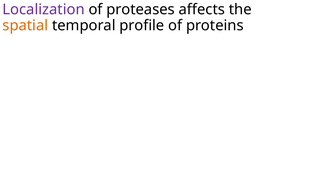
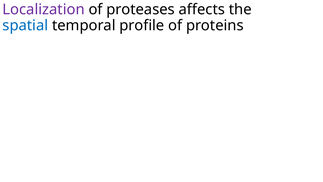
spatial colour: orange -> blue
